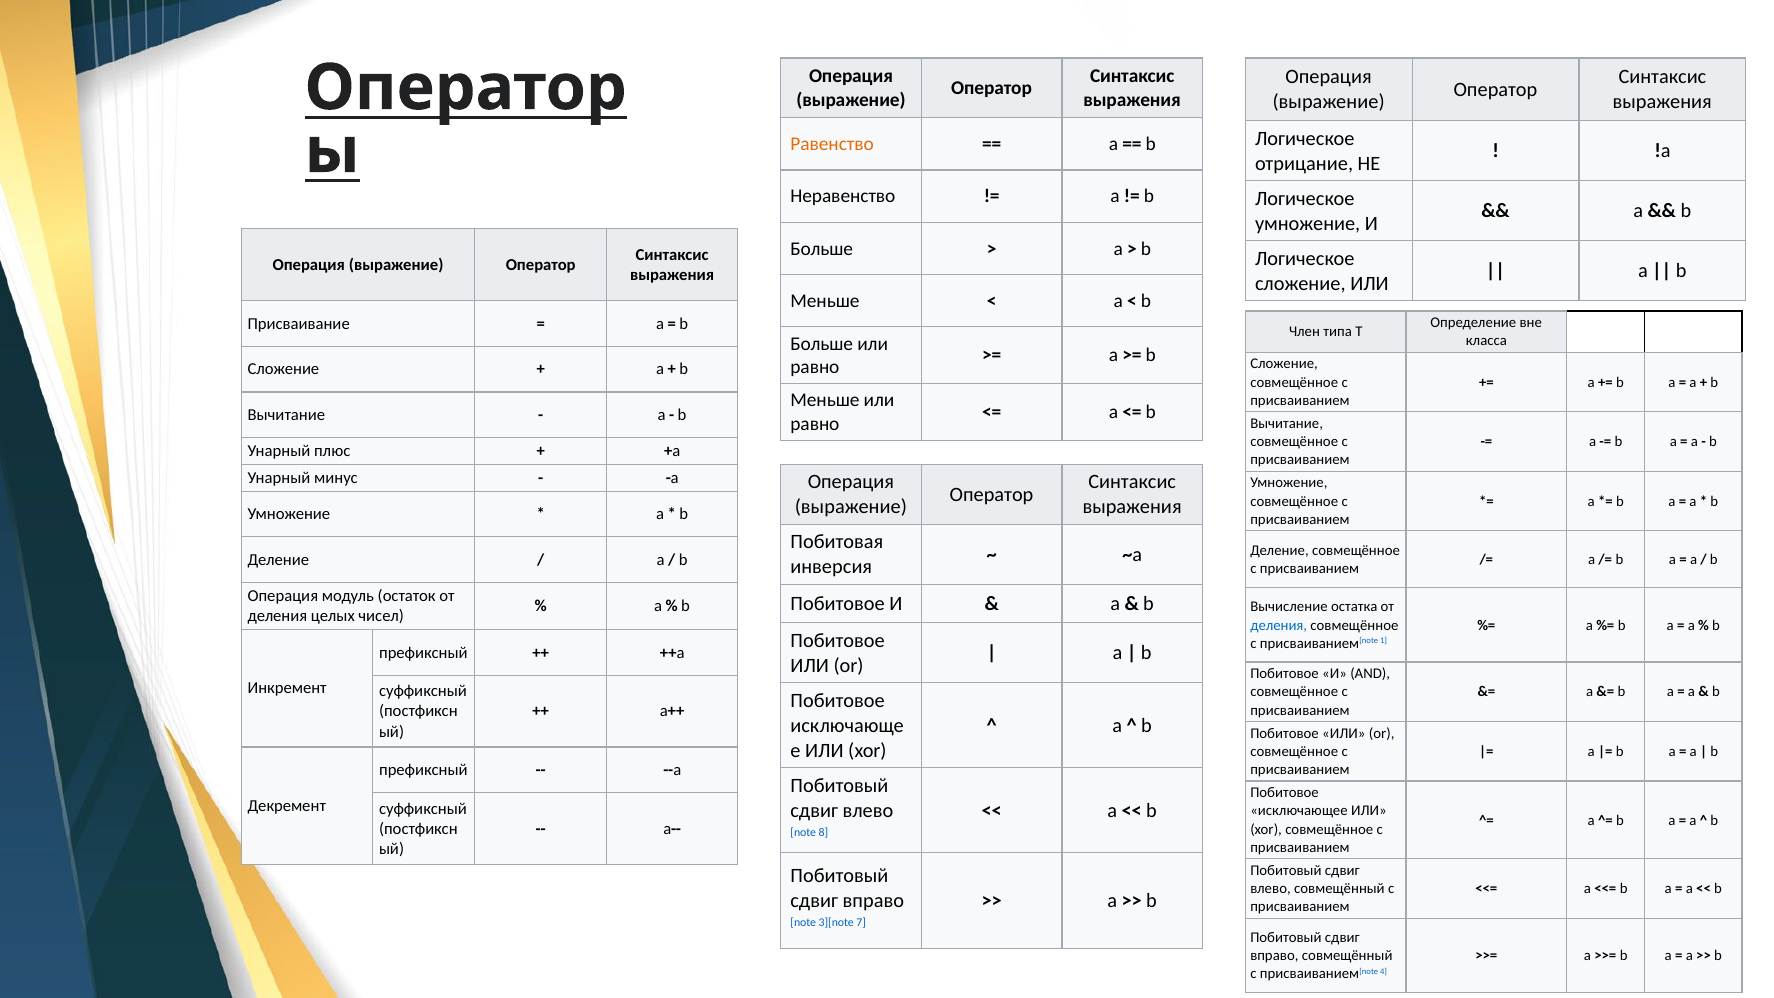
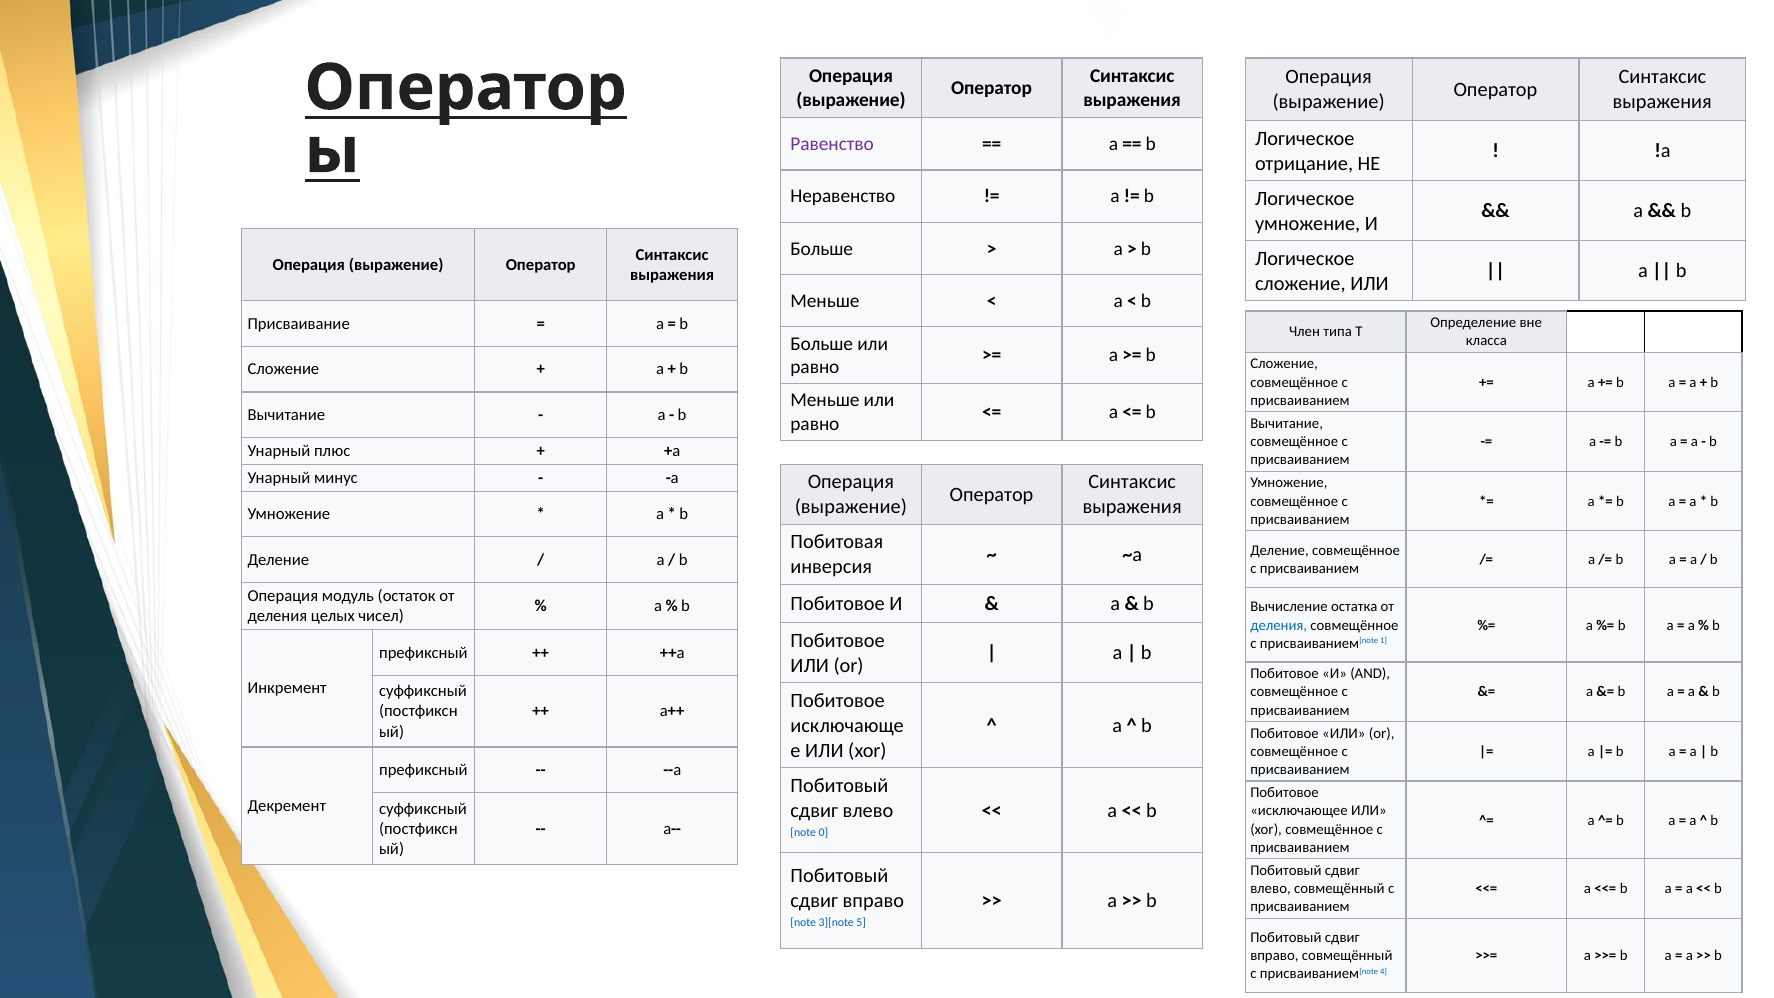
Равенство colour: orange -> purple
8: 8 -> 0
7: 7 -> 5
